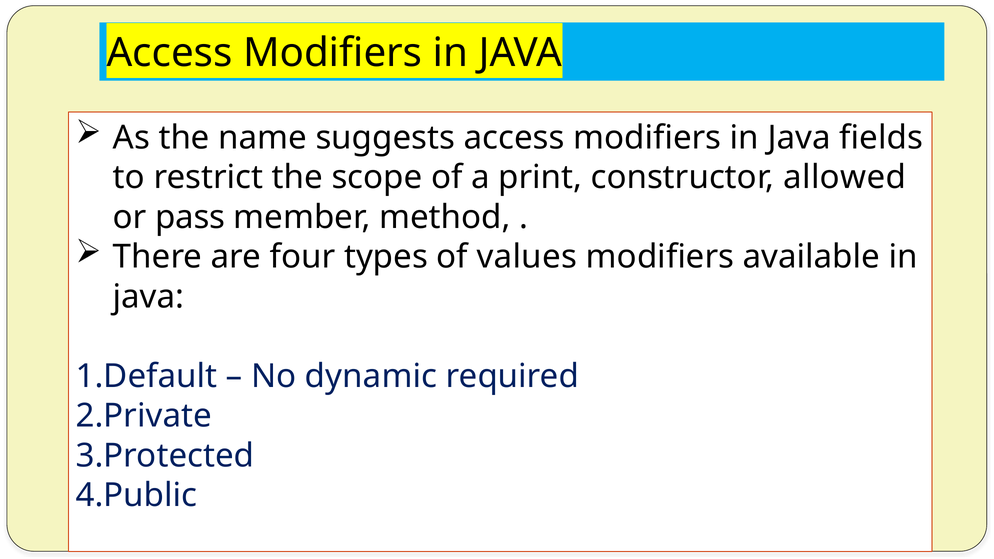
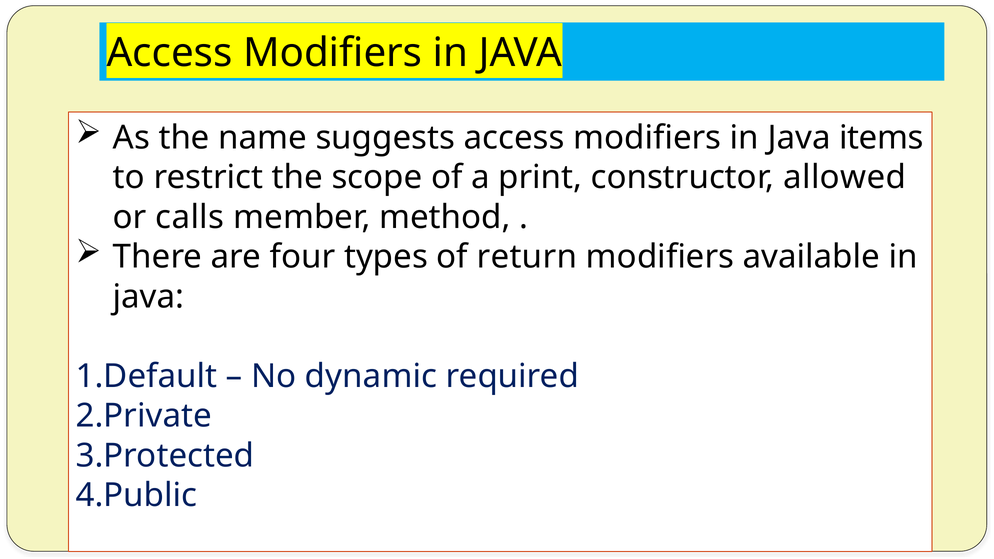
fields: fields -> items
pass: pass -> calls
values: values -> return
